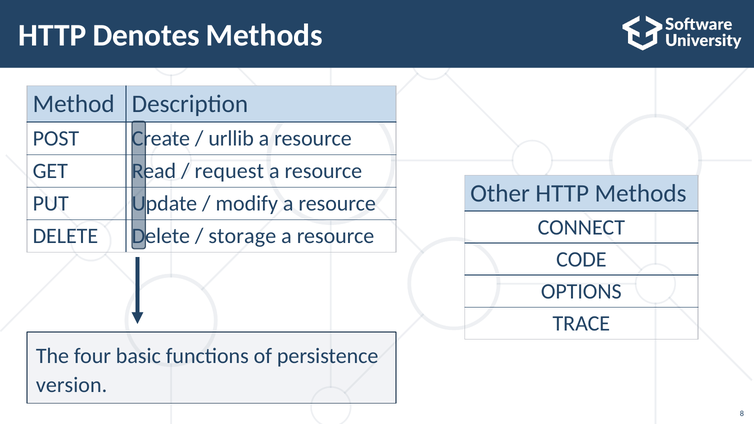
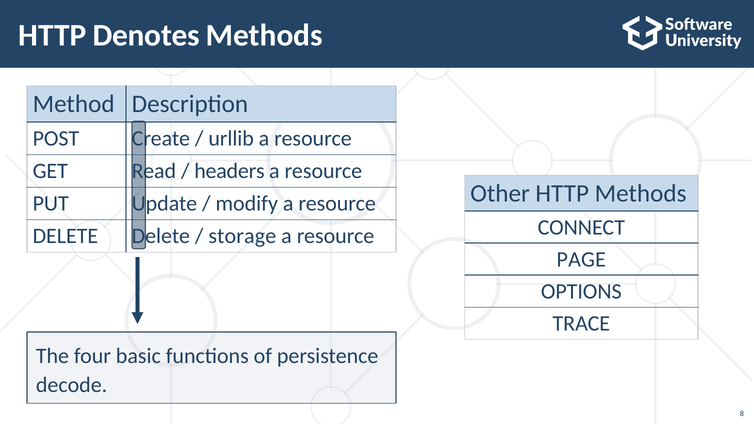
request: request -> headers
CODE: CODE -> PAGE
version: version -> decode
